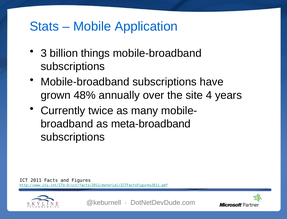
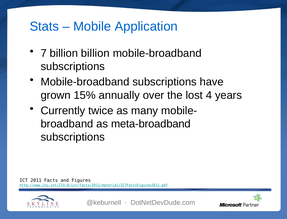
3: 3 -> 7
billion things: things -> billion
48%: 48% -> 15%
site: site -> lost
